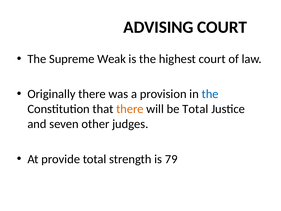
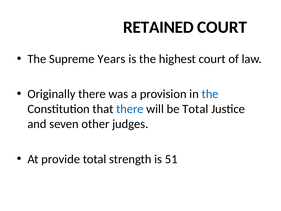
ADVISING: ADVISING -> RETAINED
Weak: Weak -> Years
there at (130, 109) colour: orange -> blue
79: 79 -> 51
